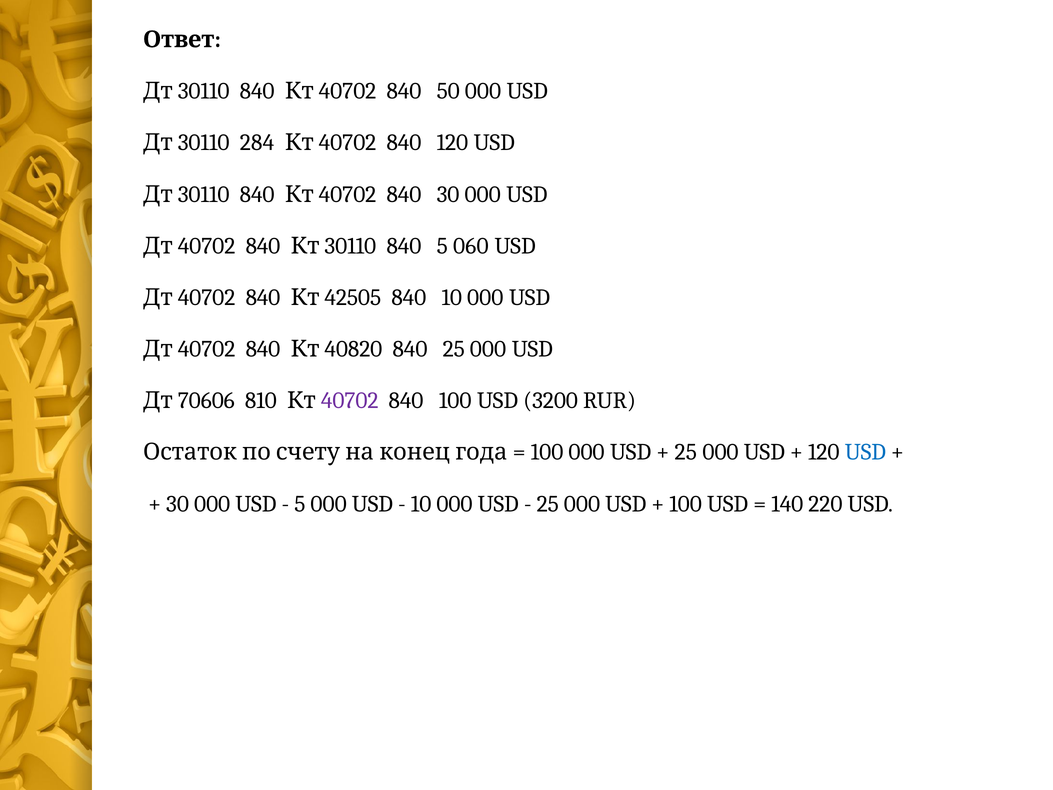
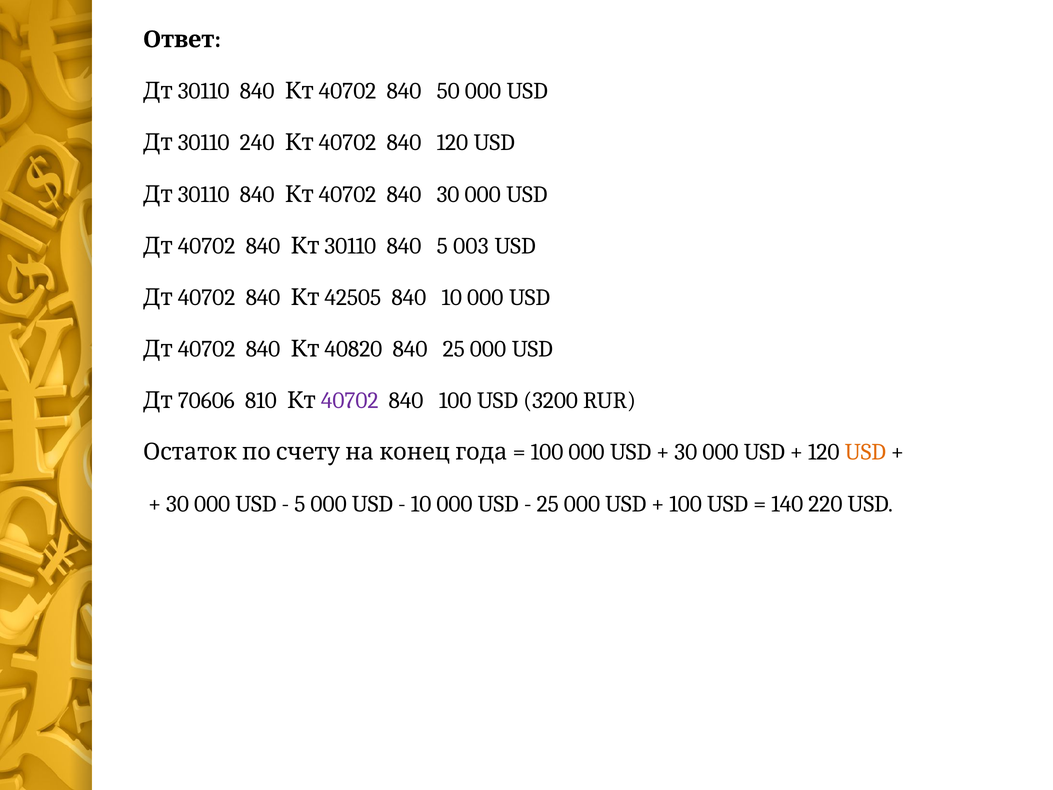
284: 284 -> 240
060: 060 -> 003
25 at (686, 452): 25 -> 30
USD at (865, 452) colour: blue -> orange
